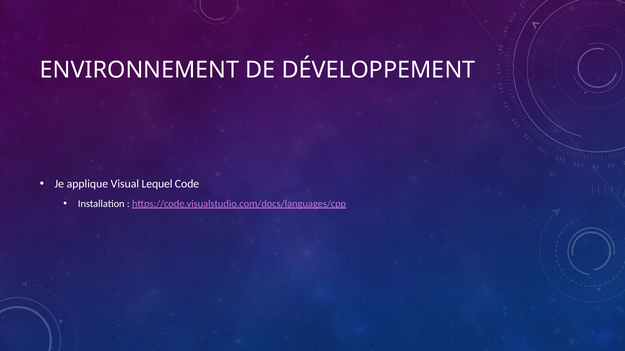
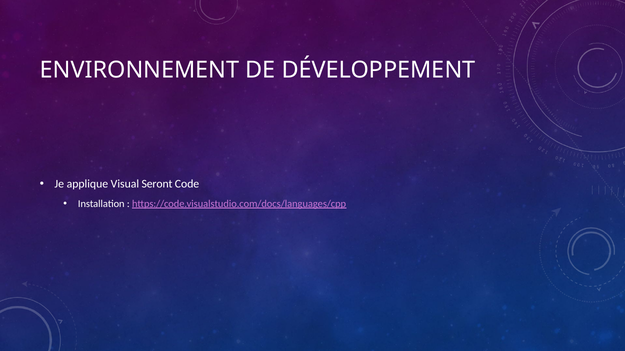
Lequel: Lequel -> Seront
